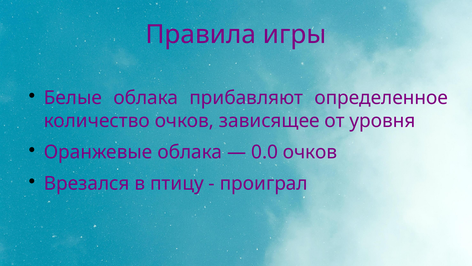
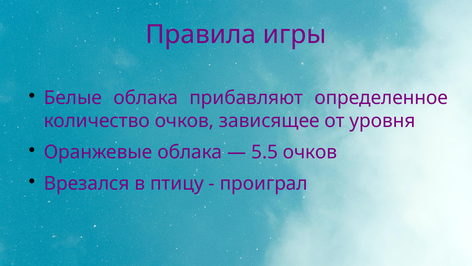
0.0: 0.0 -> 5.5
